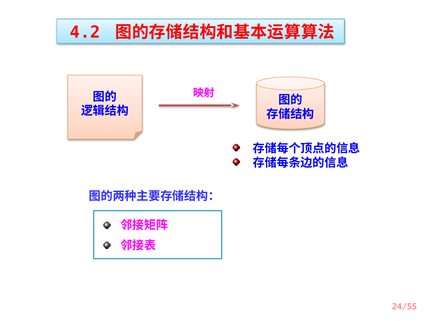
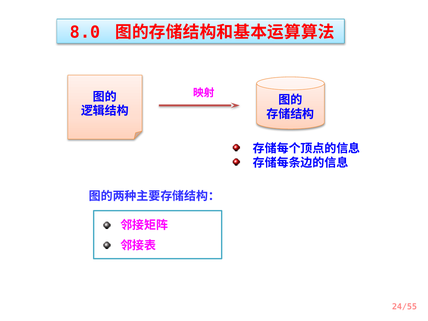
4.2: 4.2 -> 8.0
